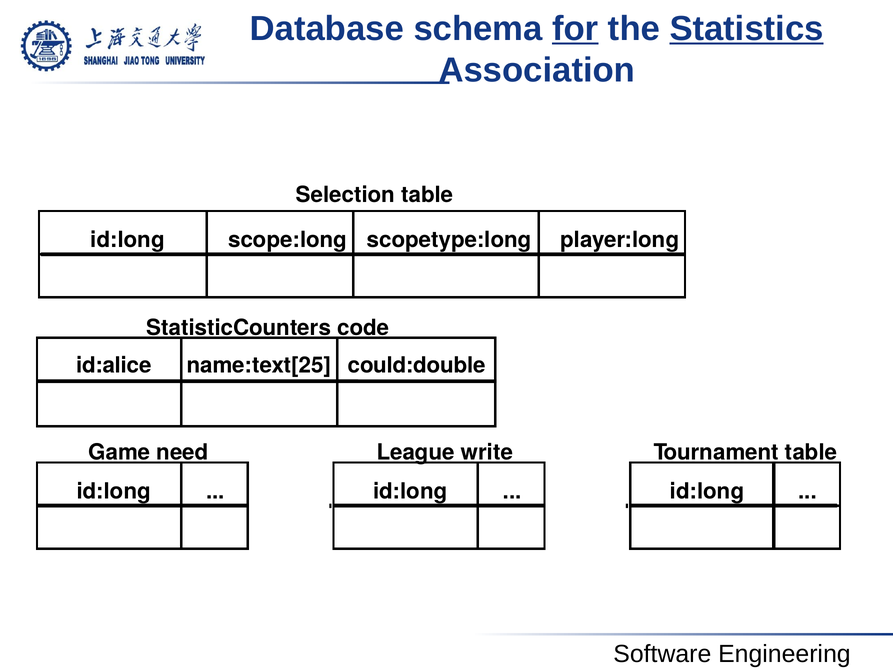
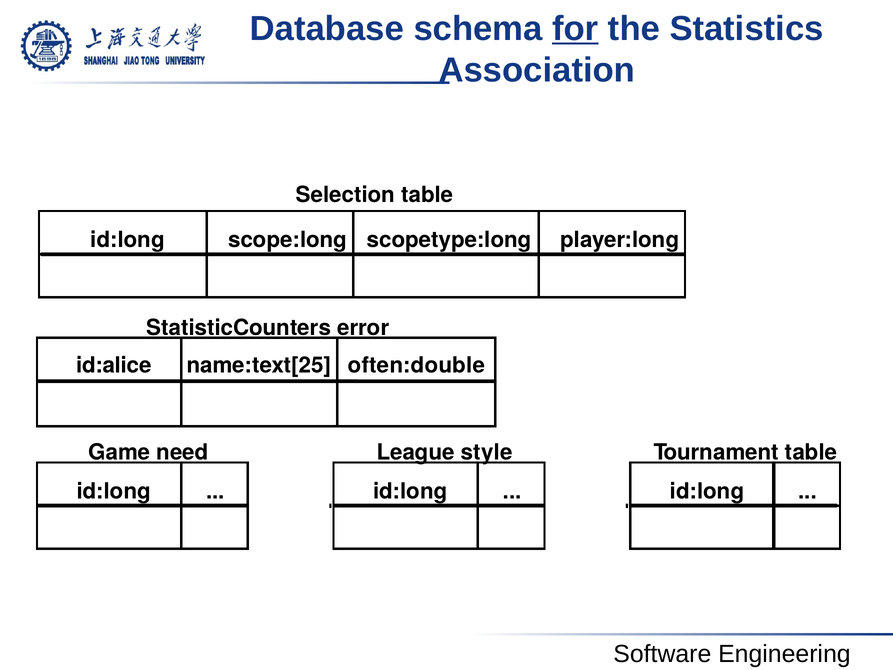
Statistics underline: present -> none
code: code -> error
could:double: could:double -> often:double
write: write -> style
